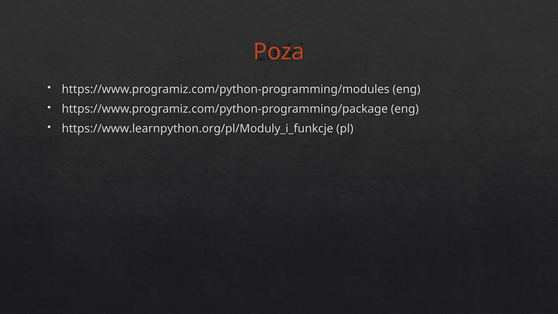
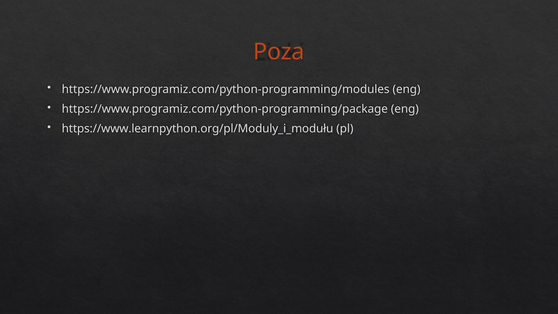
https://www.learnpython.org/pl/Moduly_i_funkcje: https://www.learnpython.org/pl/Moduly_i_funkcje -> https://www.learnpython.org/pl/Moduly_i_modułu
